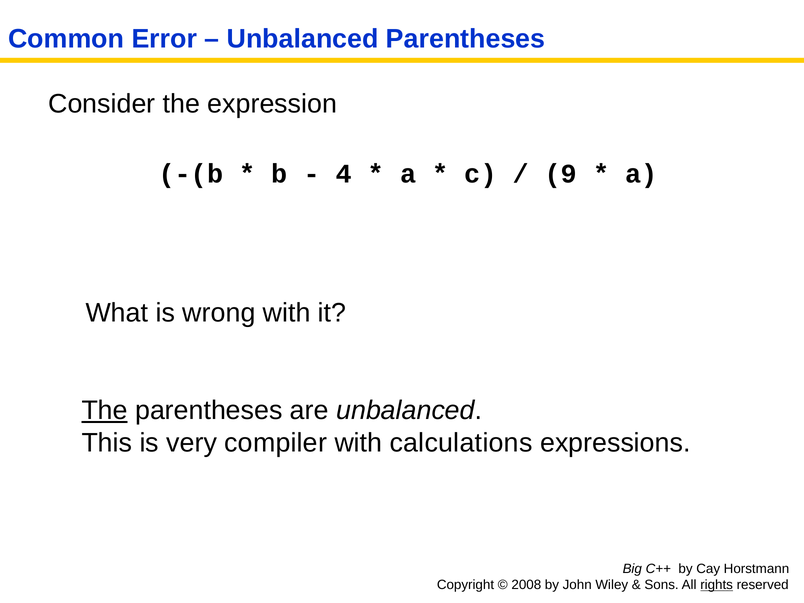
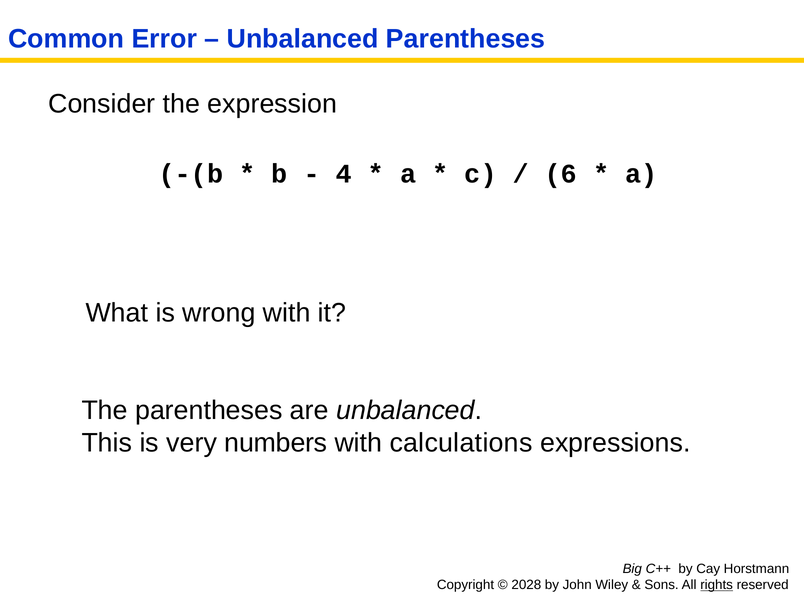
9: 9 -> 6
The at (105, 410) underline: present -> none
compiler: compiler -> numbers
2008: 2008 -> 2028
